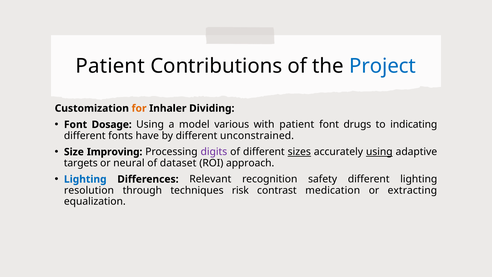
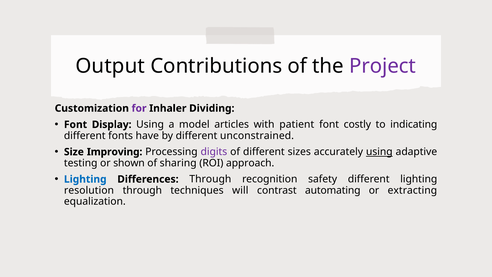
Patient at (110, 66): Patient -> Output
Project colour: blue -> purple
for colour: orange -> purple
Dosage: Dosage -> Display
various: various -> articles
drugs: drugs -> costly
sizes underline: present -> none
targets: targets -> testing
neural: neural -> shown
dataset: dataset -> sharing
Differences Relevant: Relevant -> Through
risk: risk -> will
medication: medication -> automating
